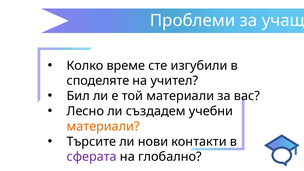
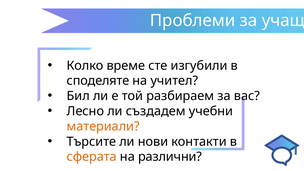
той материали: материали -> разбираем
сферата colour: purple -> orange
глобално: глобално -> различни
